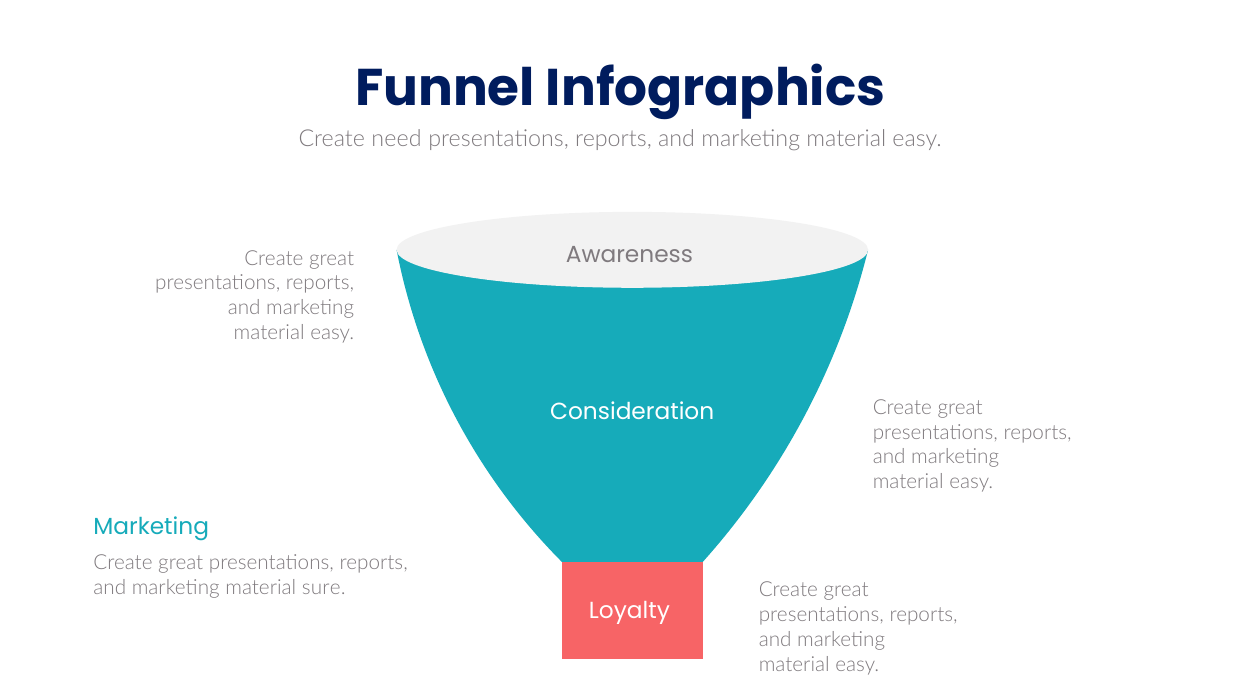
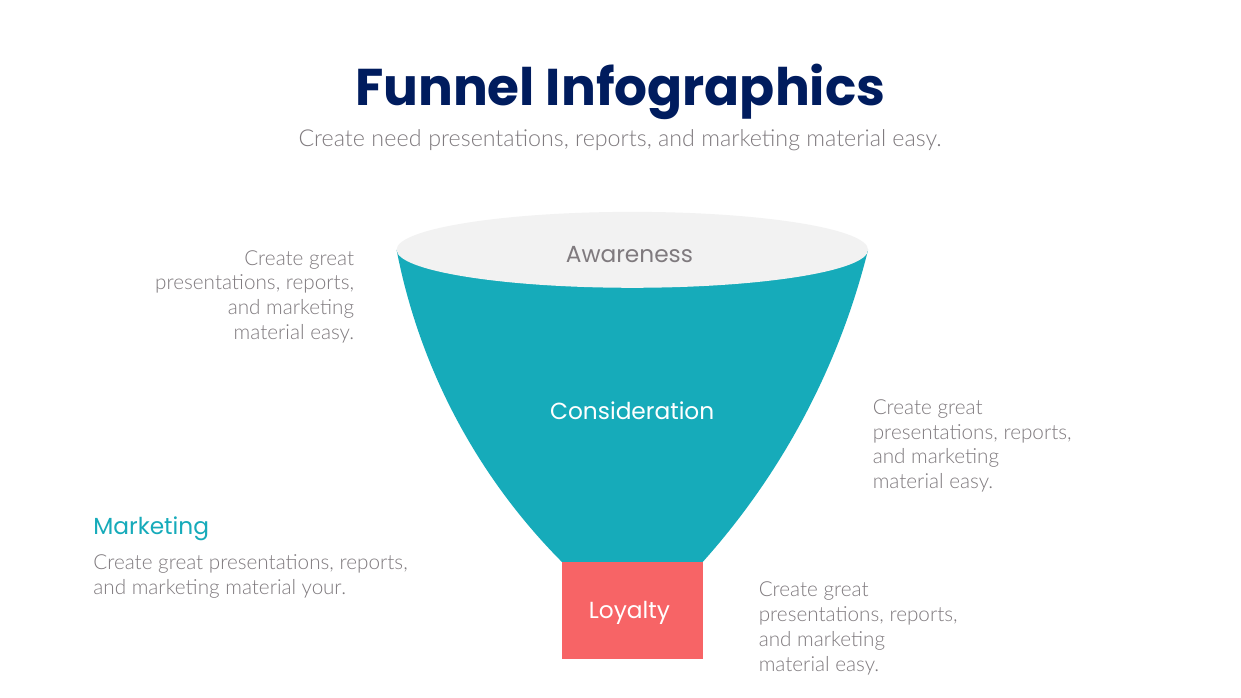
sure: sure -> your
